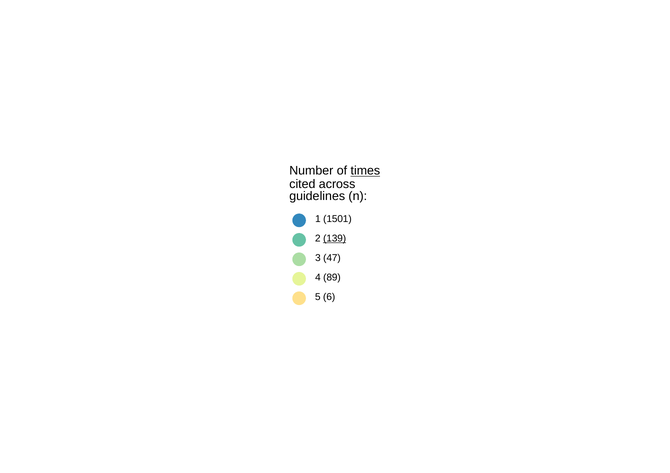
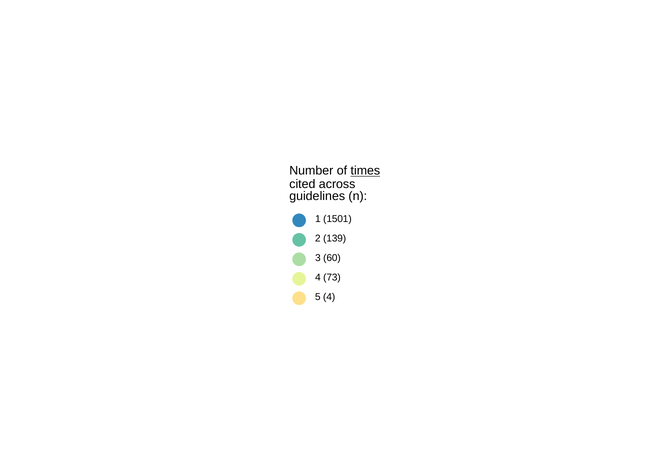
139 underline: present -> none
47: 47 -> 60
89: 89 -> 73
5 6: 6 -> 4
